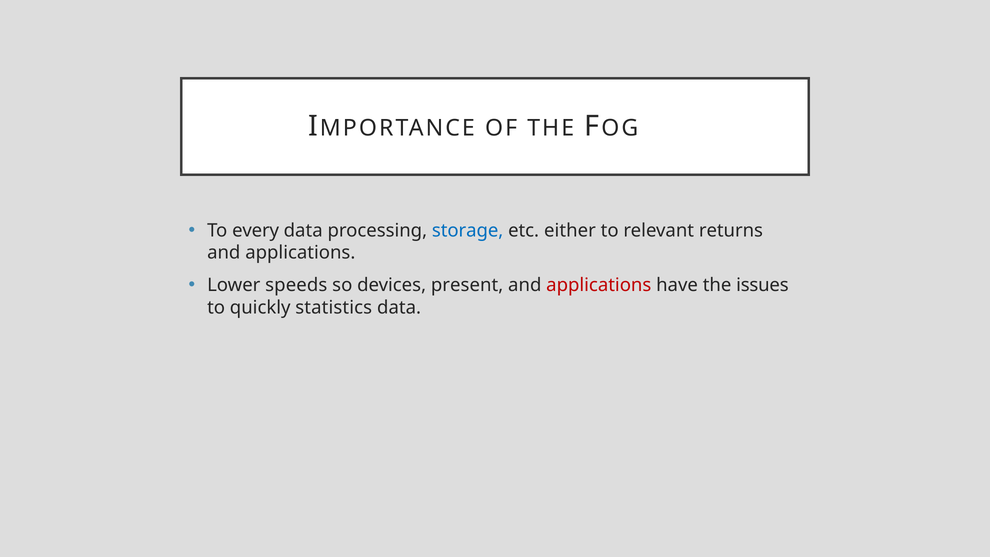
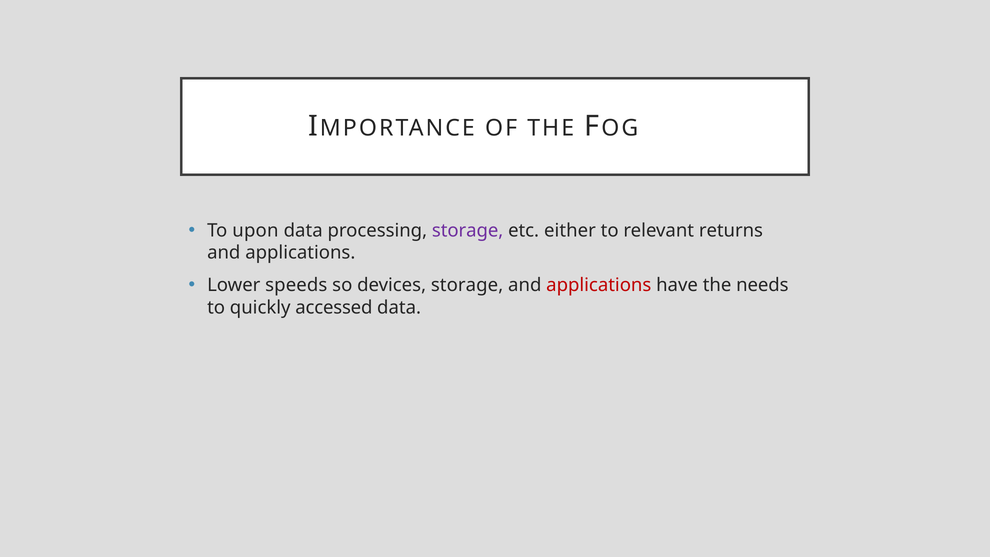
every: every -> upon
storage at (468, 230) colour: blue -> purple
devices present: present -> storage
issues: issues -> needs
statistics: statistics -> accessed
